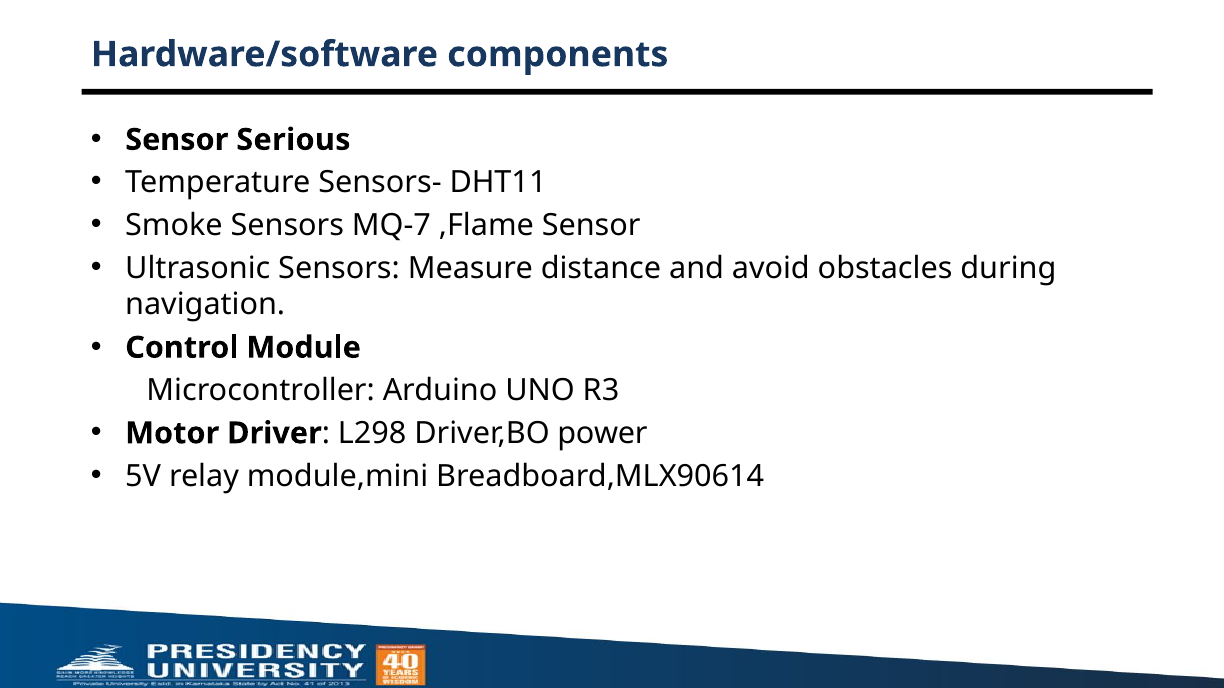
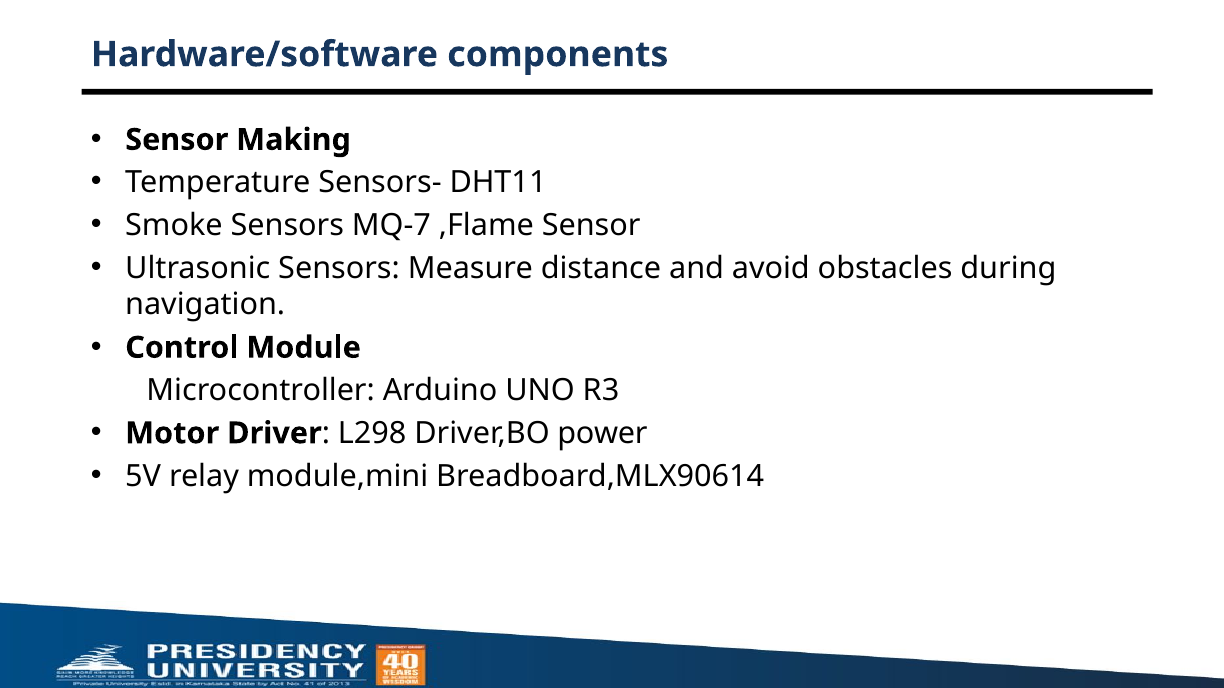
Serious: Serious -> Making
